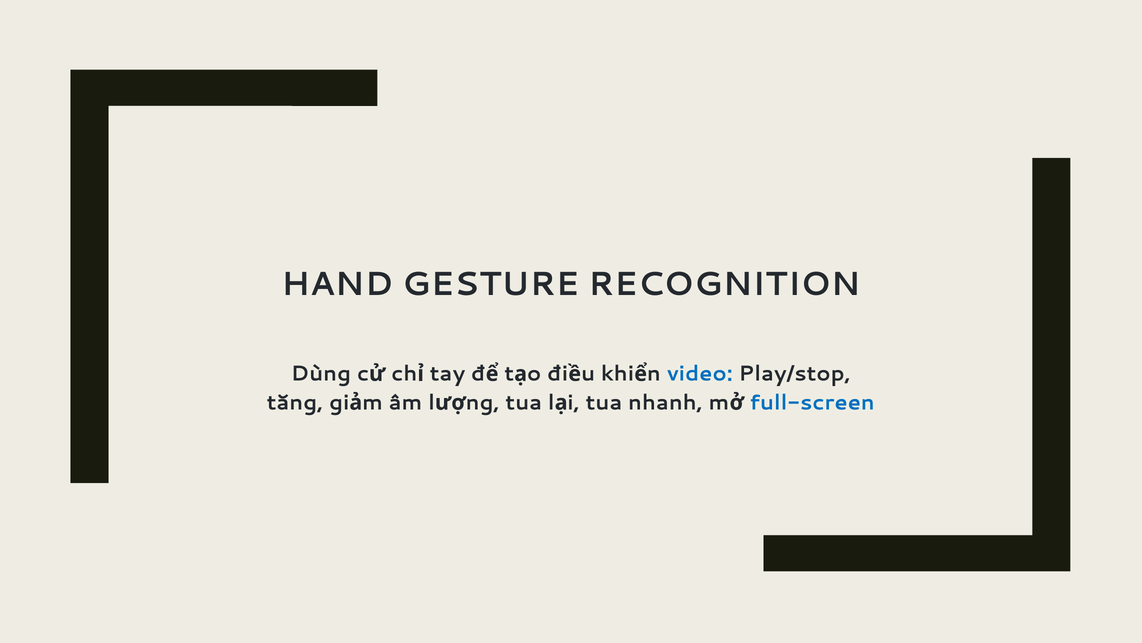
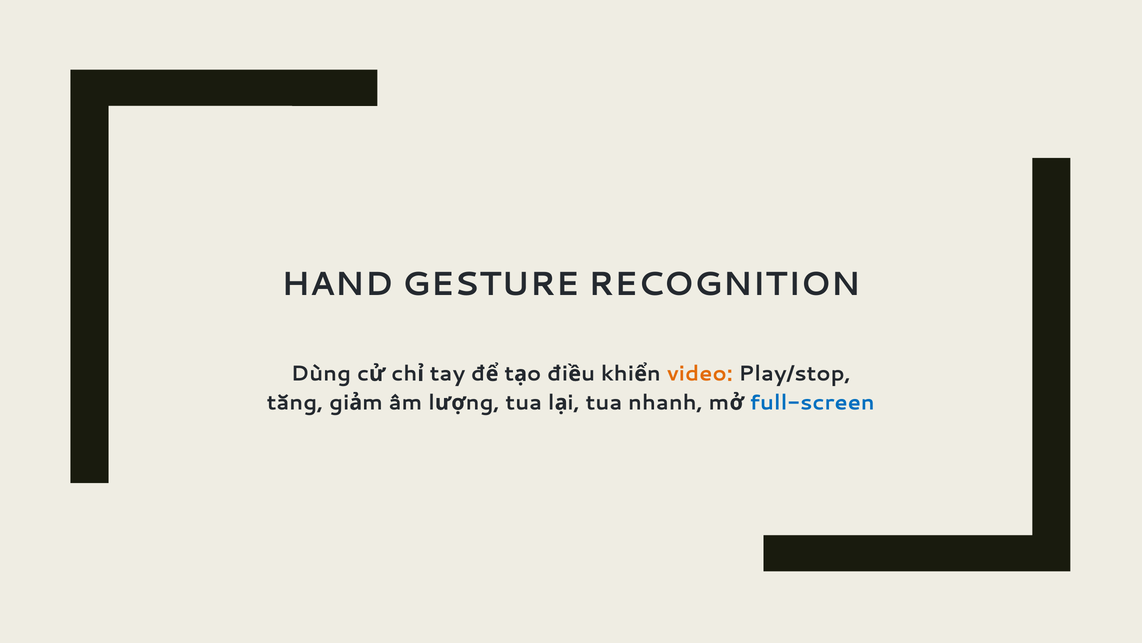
video colour: blue -> orange
